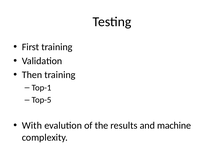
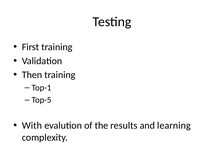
machine: machine -> learning
